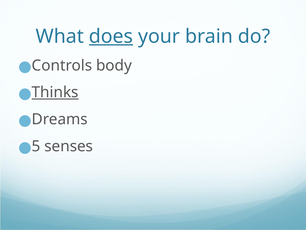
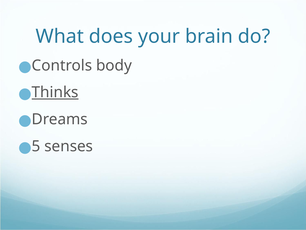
does underline: present -> none
